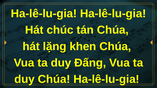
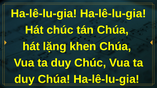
duy Đấng: Đấng -> Chúc
